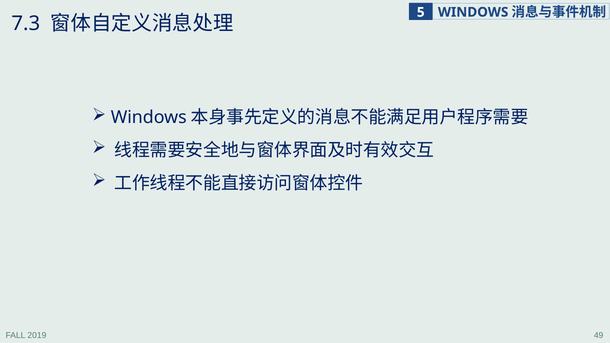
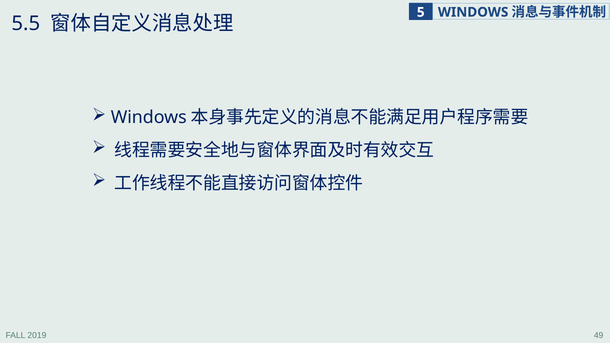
7.3: 7.3 -> 5.5
